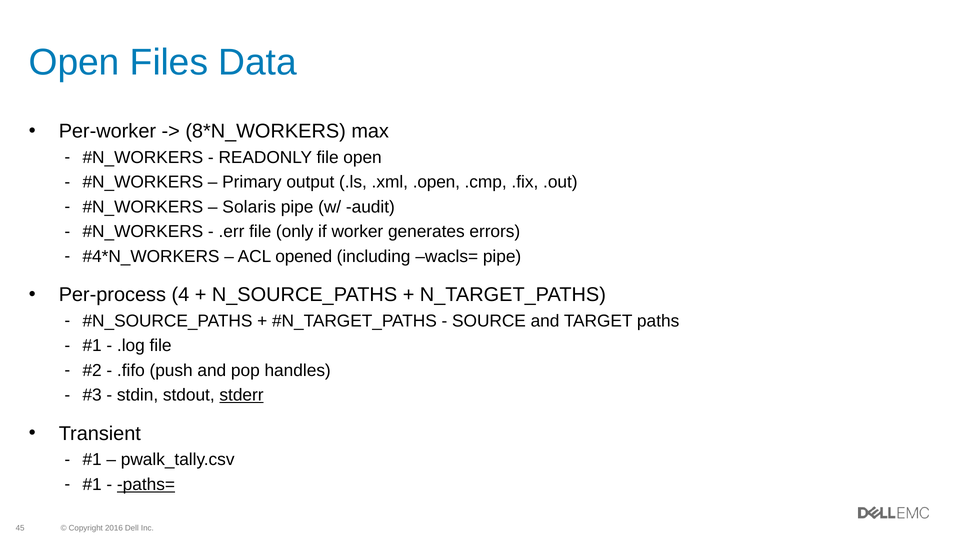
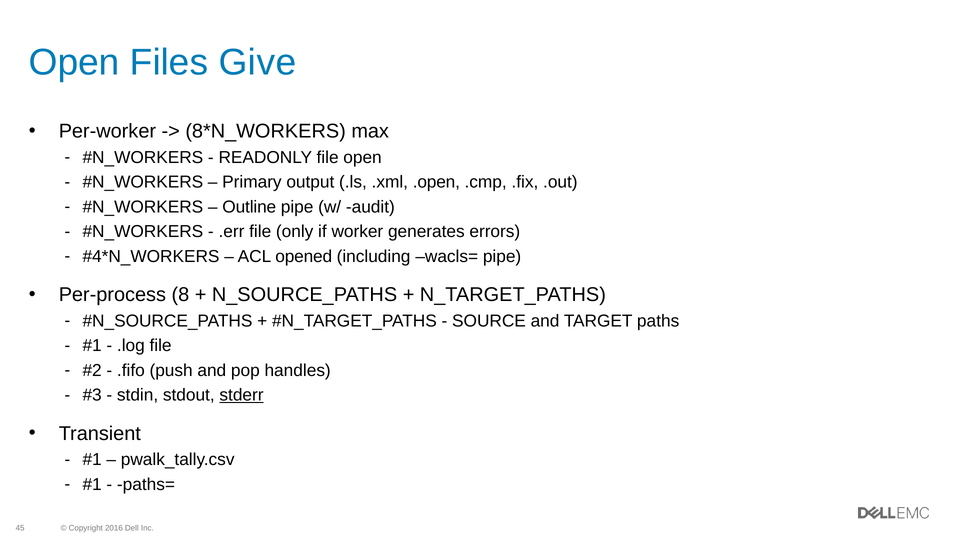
Data: Data -> Give
Solaris: Solaris -> Outline
4: 4 -> 8
paths= underline: present -> none
